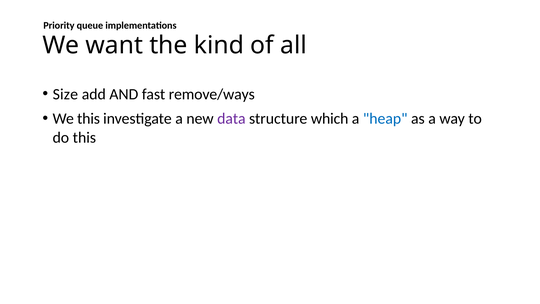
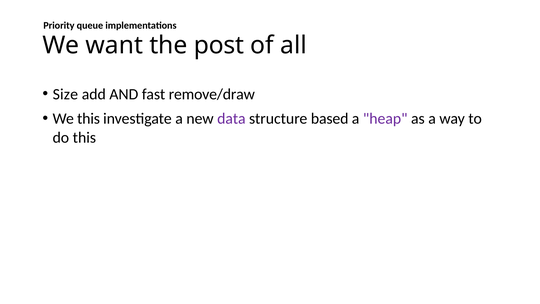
kind: kind -> post
remove/ways: remove/ways -> remove/draw
which: which -> based
heap colour: blue -> purple
